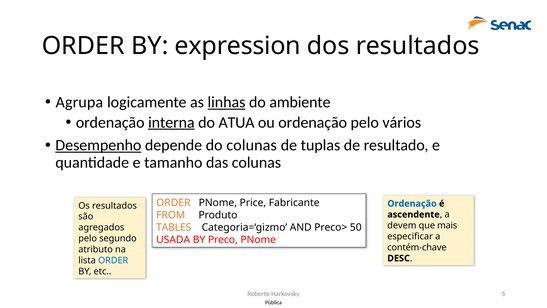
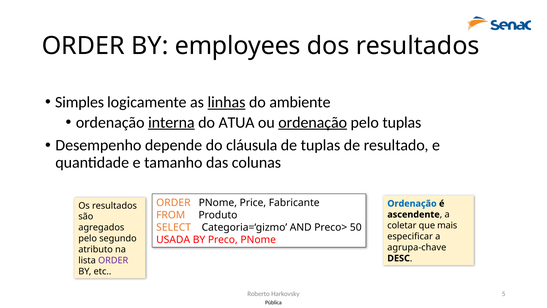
expression: expression -> employees
Agrupa: Agrupa -> Simples
ordenação at (313, 122) underline: none -> present
pelo vários: vários -> tuplas
Desempenho underline: present -> none
do colunas: colunas -> cláusula
devem: devem -> coletar
TABLES: TABLES -> SELECT
contém-chave: contém-chave -> agrupa-chave
ORDER at (113, 260) colour: blue -> purple
